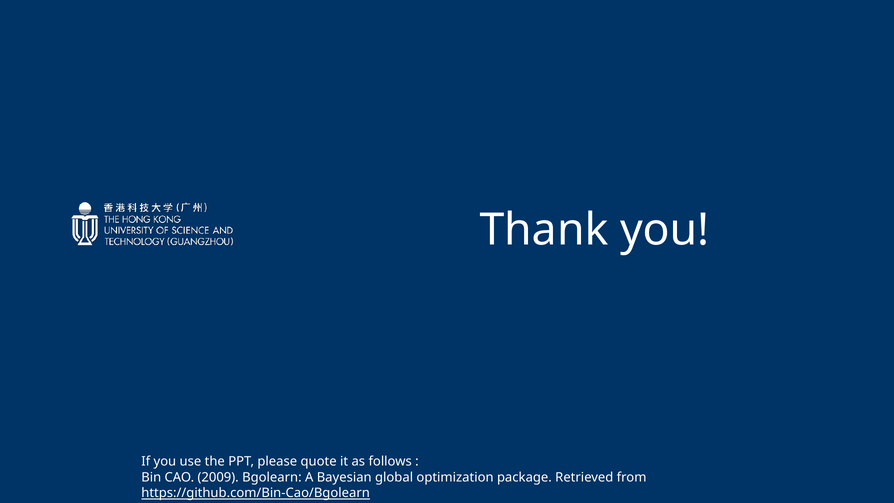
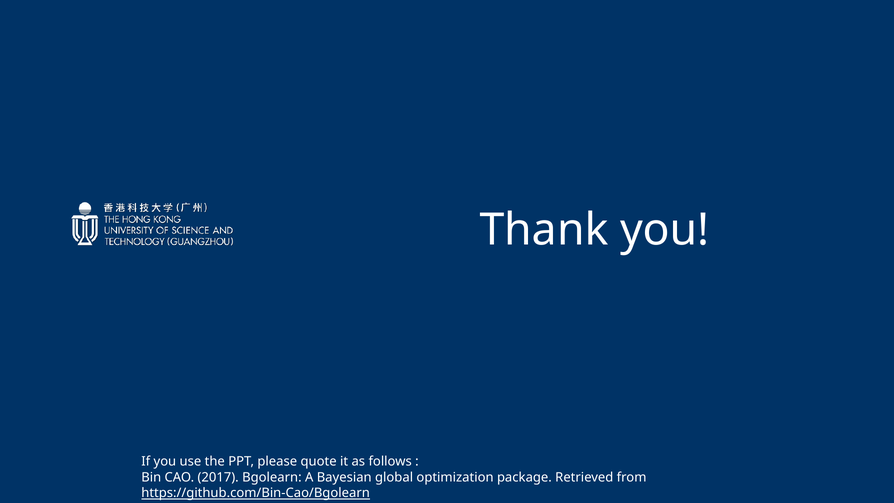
2009: 2009 -> 2017
